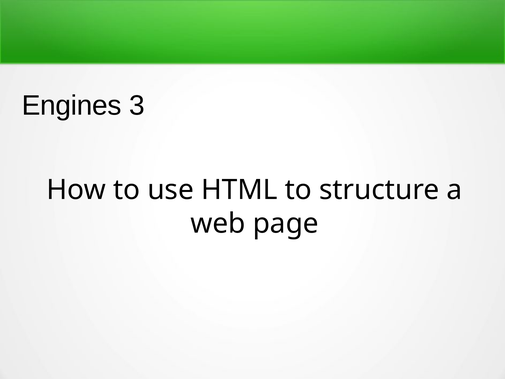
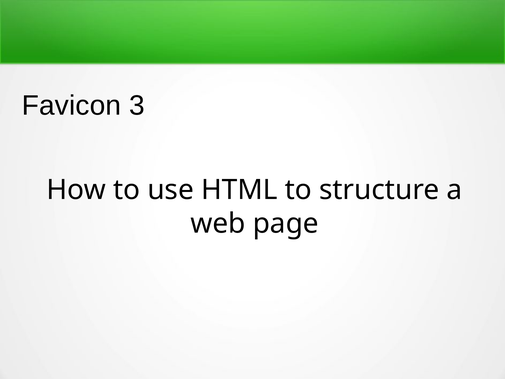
Engines: Engines -> Favicon
